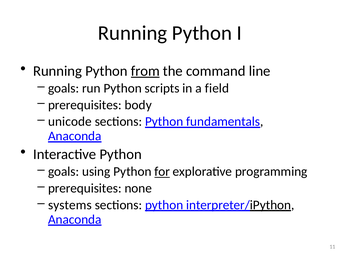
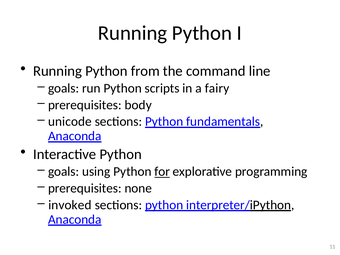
from underline: present -> none
field: field -> fairy
systems: systems -> invoked
